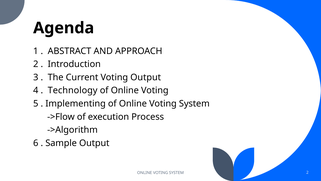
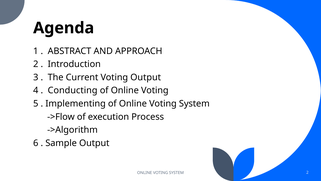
Technology: Technology -> Conducting
